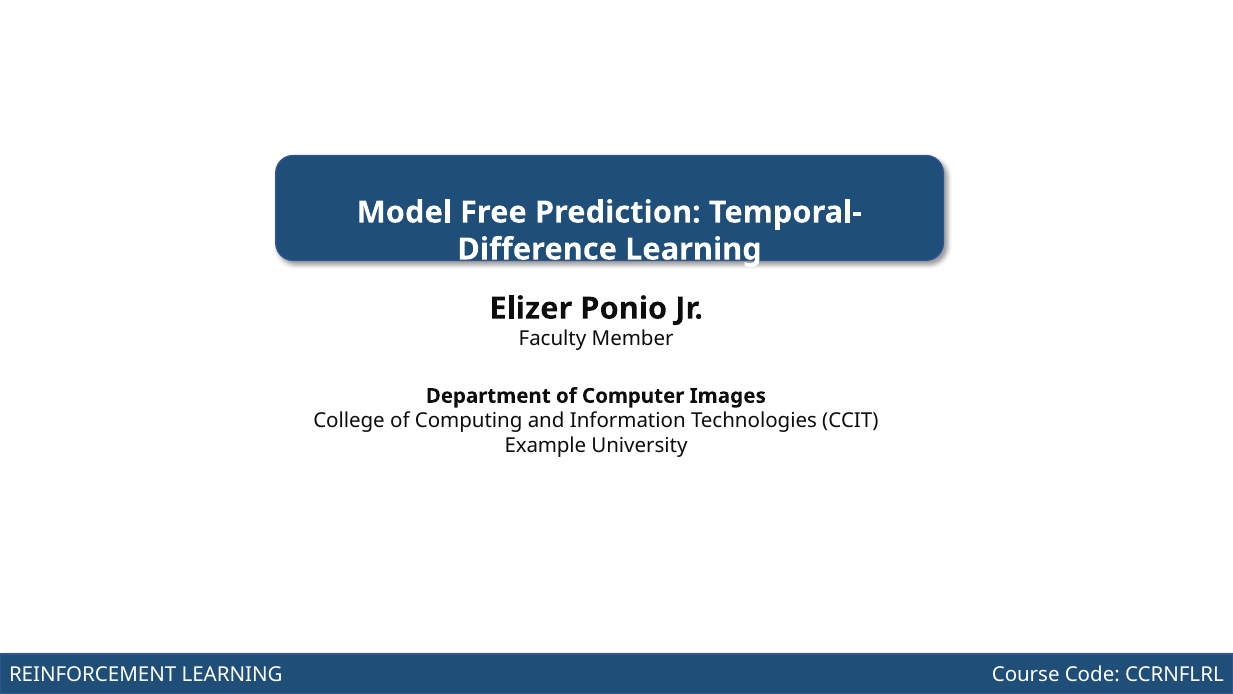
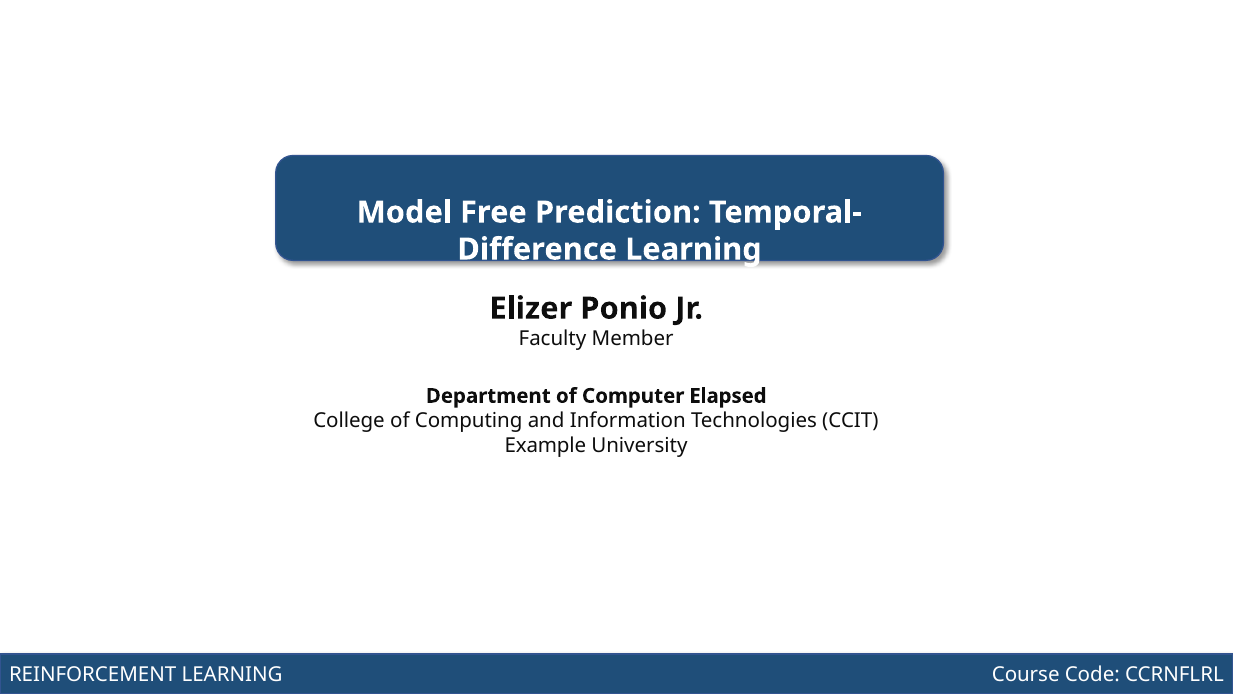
Images: Images -> Elapsed
